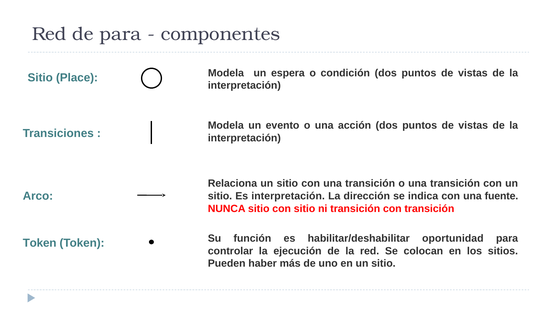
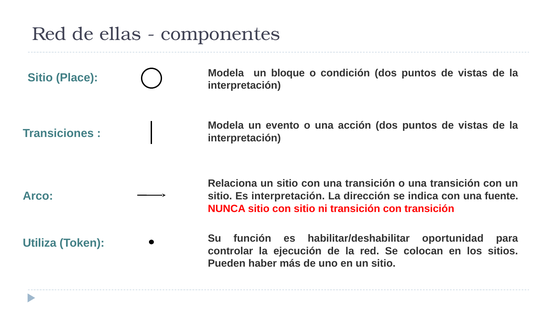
de para: para -> ellas
espera: espera -> bloque
Token at (40, 243): Token -> Utiliza
